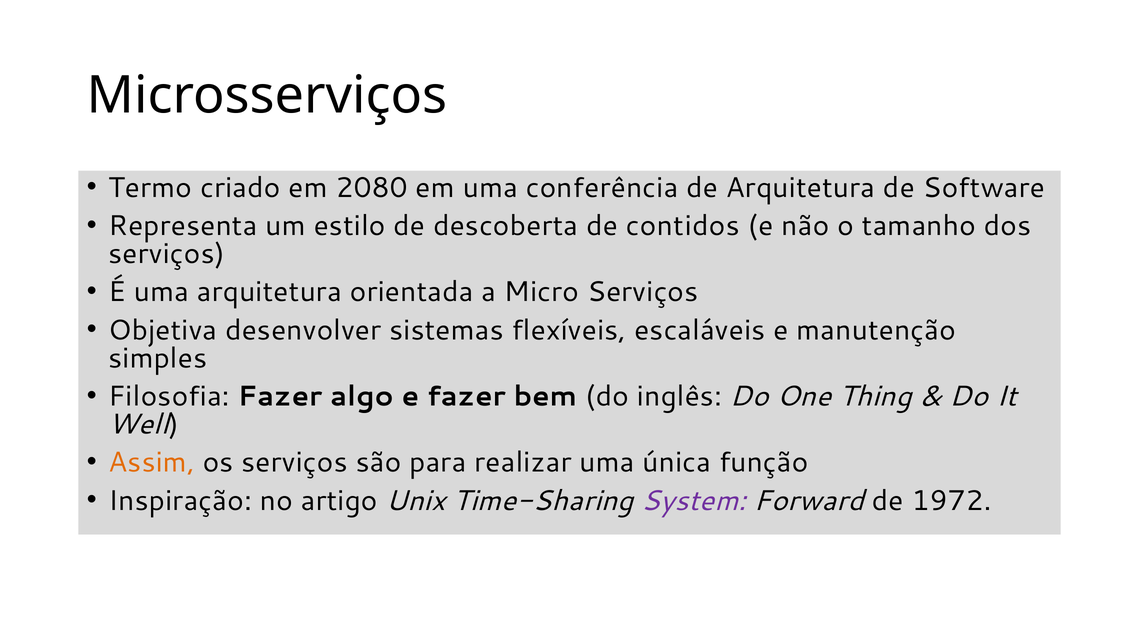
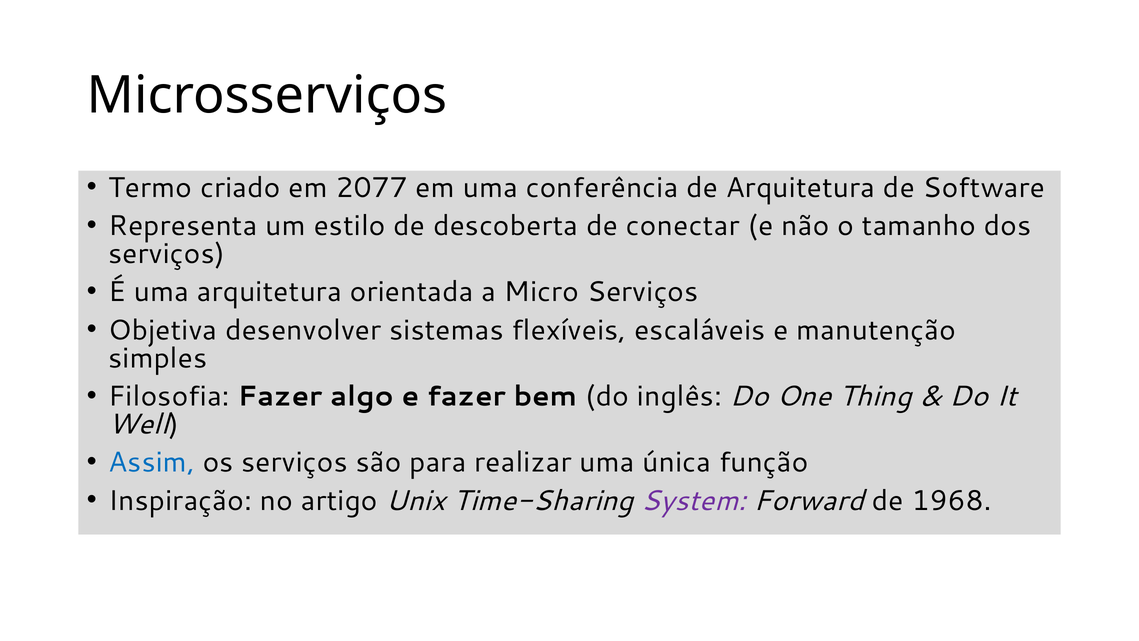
2080: 2080 -> 2077
contidos: contidos -> conectar
Assim colour: orange -> blue
1972: 1972 -> 1968
